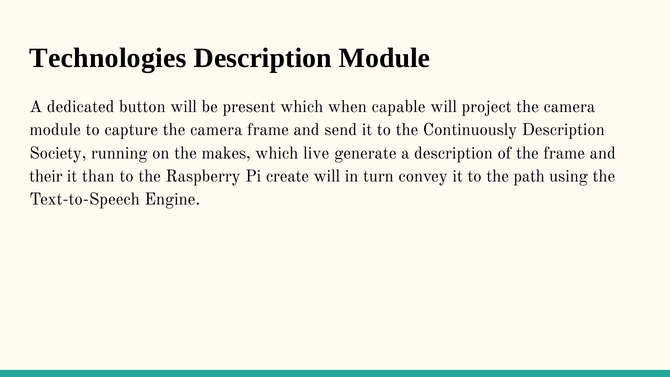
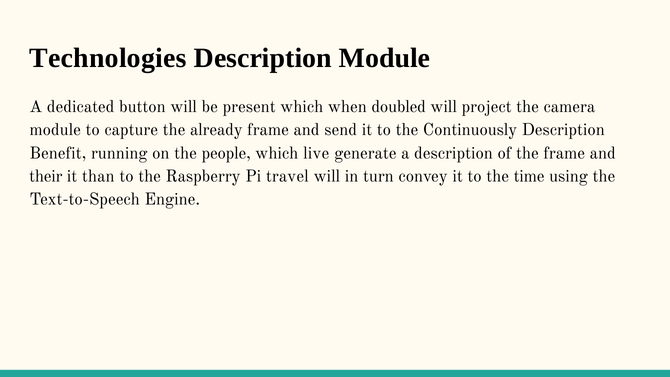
capable: capable -> doubled
capture the camera: camera -> already
Society: Society -> Benefit
makes: makes -> people
create: create -> travel
path: path -> time
